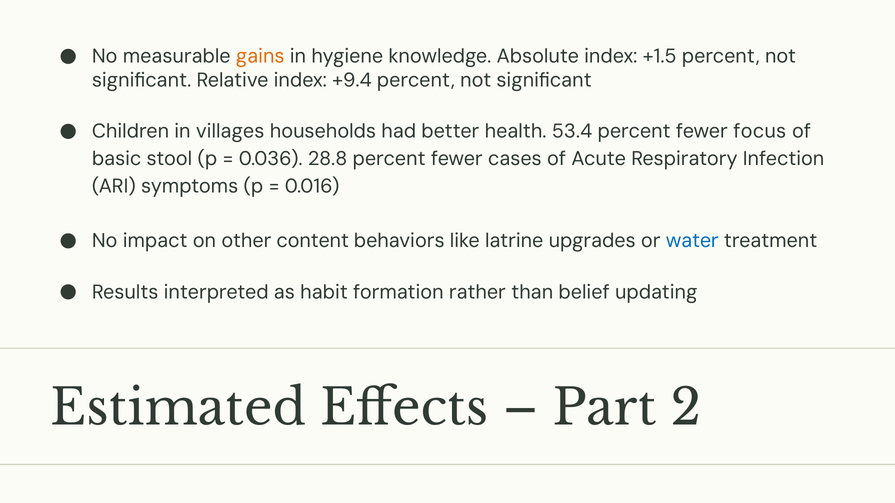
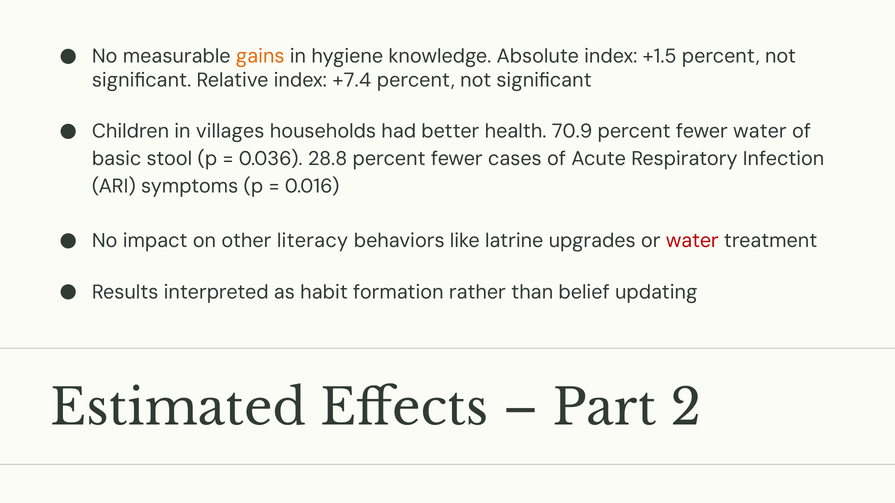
+9.4: +9.4 -> +7.4
53.4: 53.4 -> 70.9
fewer focus: focus -> water
content: content -> literacy
water at (692, 241) colour: blue -> red
